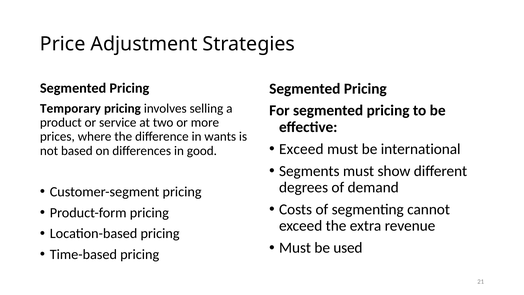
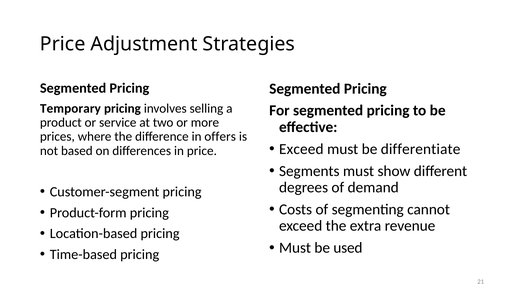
wants: wants -> offers
international: international -> differentiate
in good: good -> price
